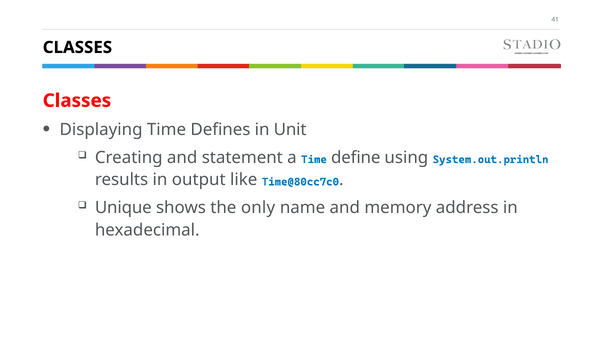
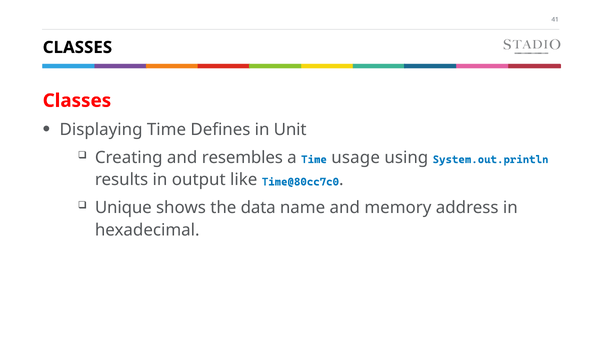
statement: statement -> resembles
define: define -> usage
only: only -> data
